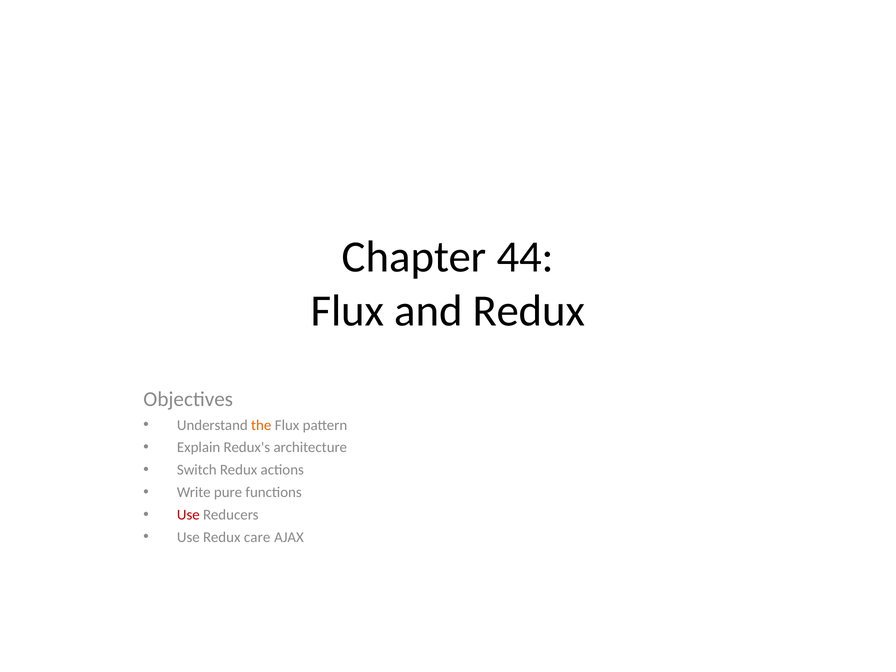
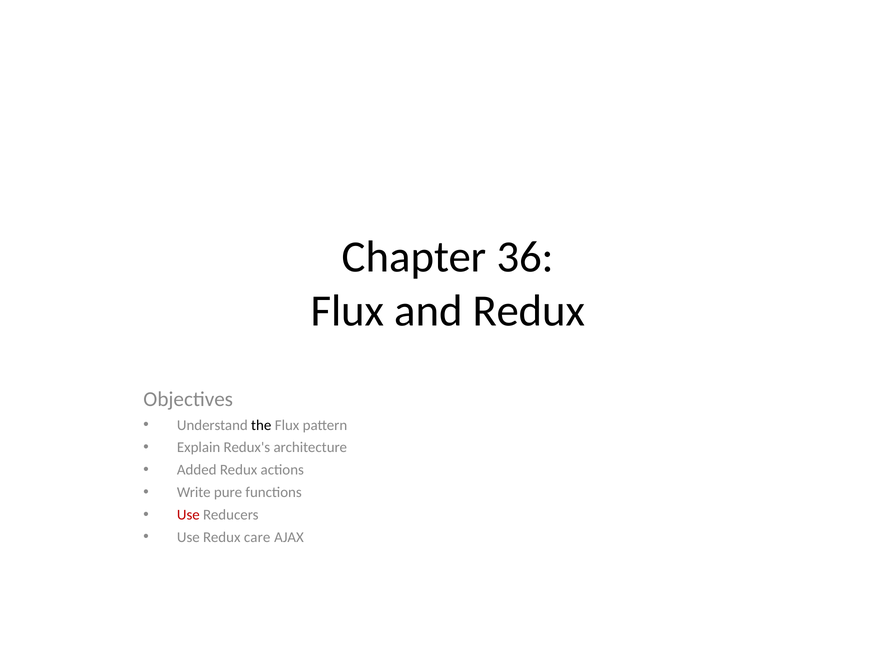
44: 44 -> 36
the colour: orange -> black
Switch: Switch -> Added
